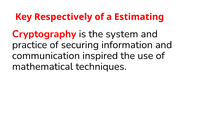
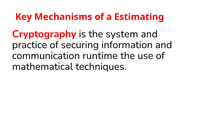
Respectively: Respectively -> Mechanisms
inspired: inspired -> runtime
